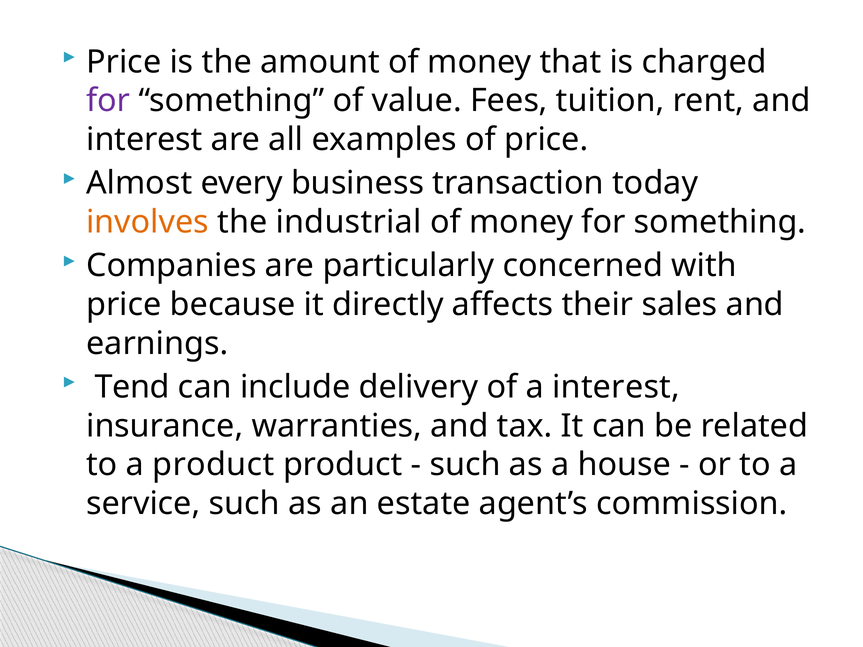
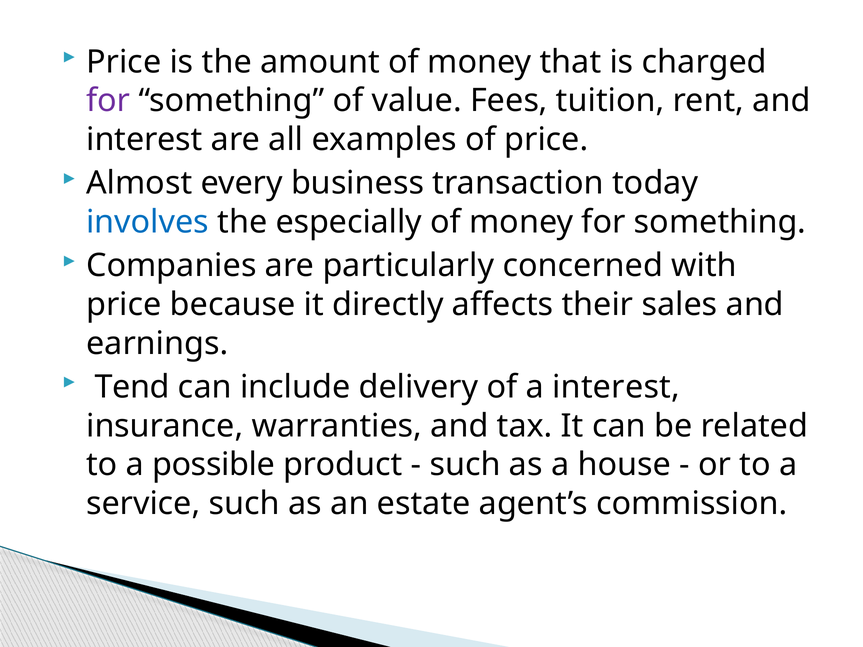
involves colour: orange -> blue
industrial: industrial -> especially
a product: product -> possible
